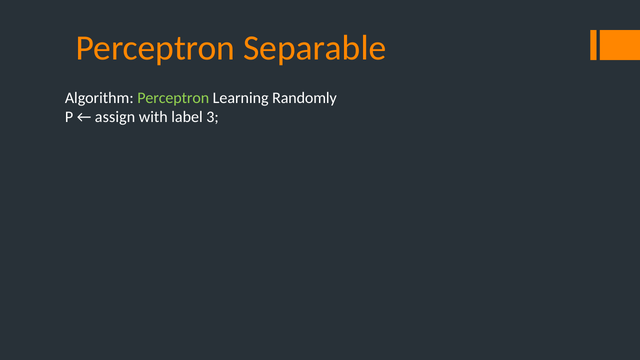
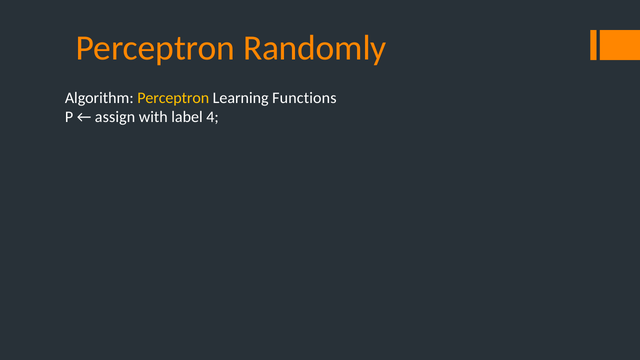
Separable: Separable -> Randomly
Perceptron at (173, 98) colour: light green -> yellow
Randomly: Randomly -> Functions
3: 3 -> 4
